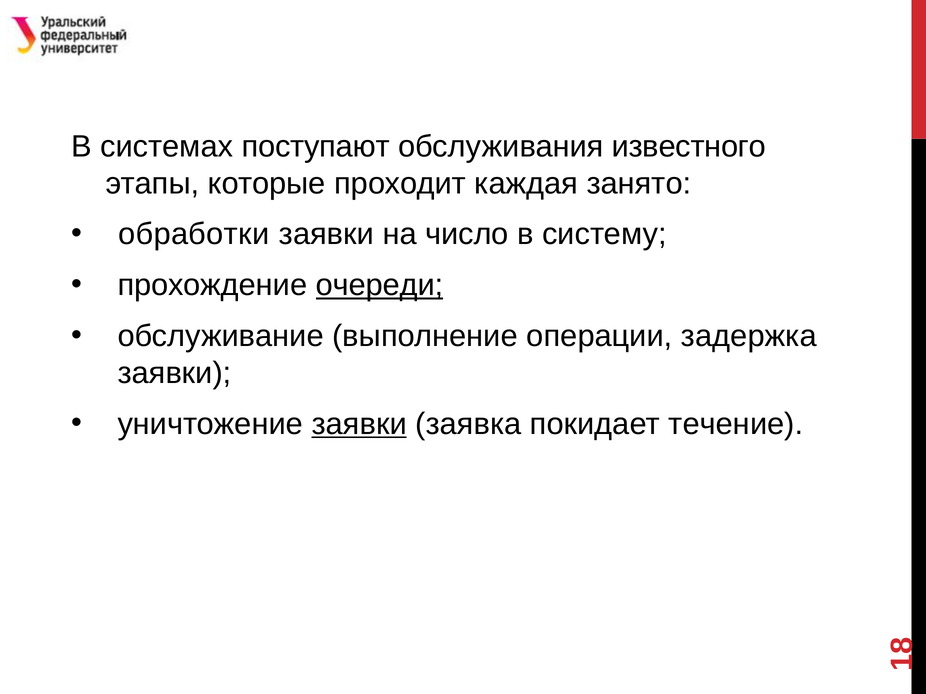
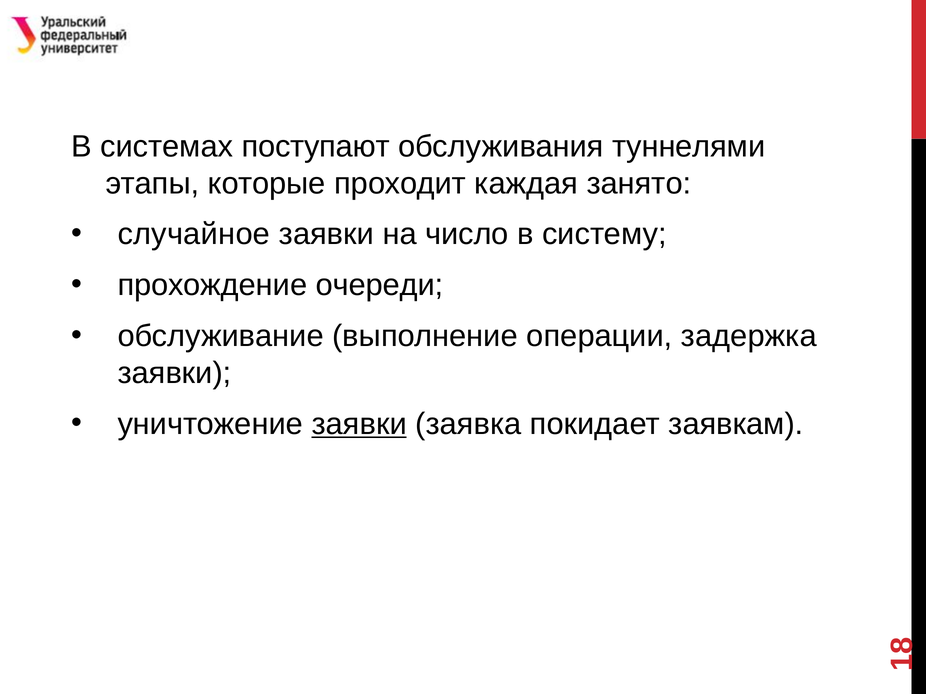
известного: известного -> туннелями
обработки: обработки -> случайное
очереди underline: present -> none
течение: течение -> заявкам
